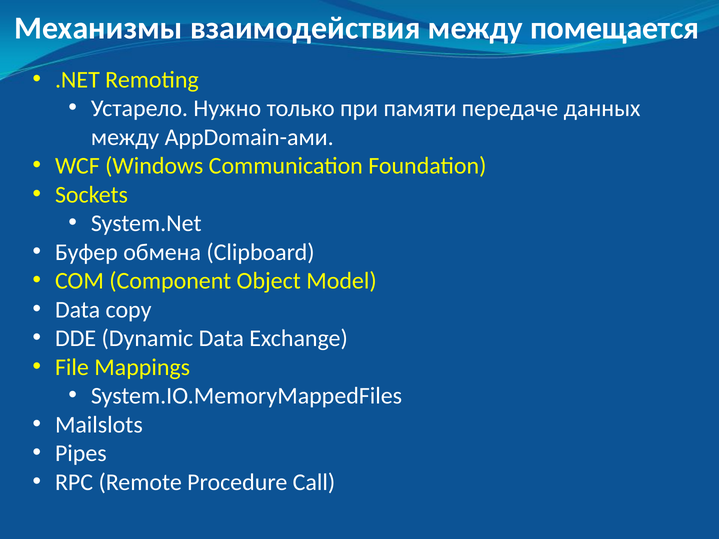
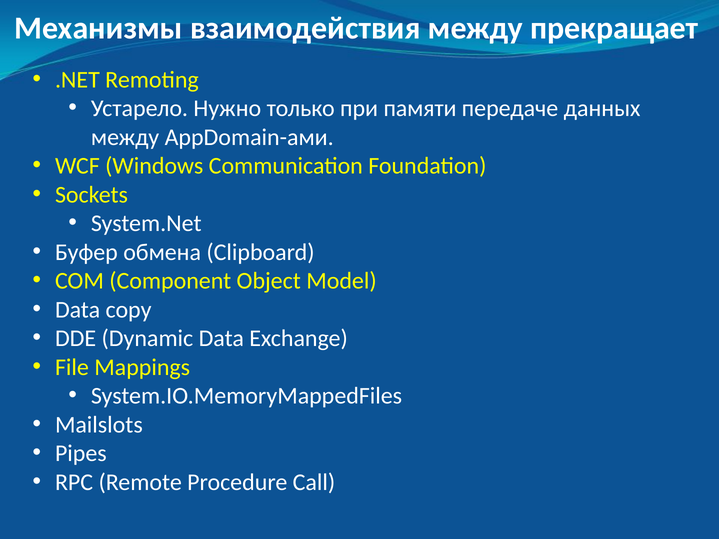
помещается: помещается -> прекращает
